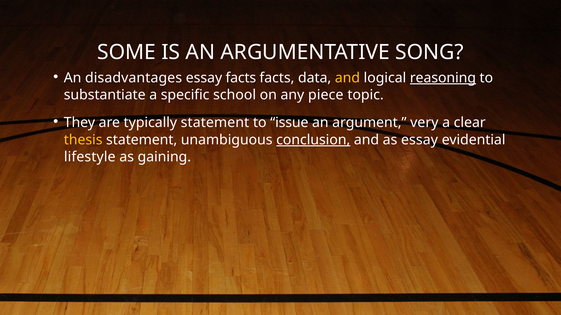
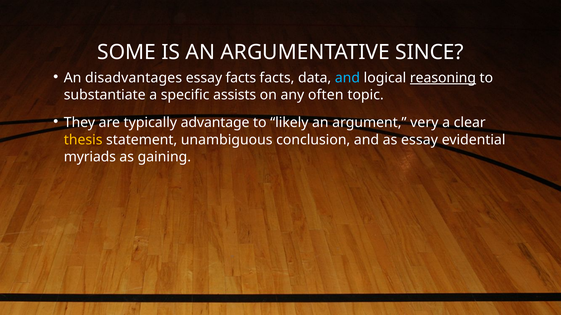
SONG: SONG -> SINCE
and at (347, 78) colour: yellow -> light blue
school: school -> assists
piece: piece -> often
typically statement: statement -> advantage
issue: issue -> likely
conclusion underline: present -> none
lifestyle: lifestyle -> myriads
